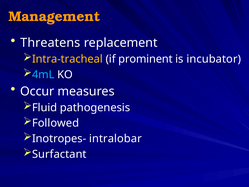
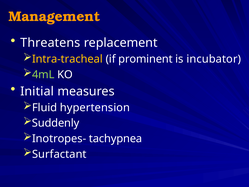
4mL colour: light blue -> light green
Occur: Occur -> Initial
pathogenesis: pathogenesis -> hypertension
Followed: Followed -> Suddenly
intralobar: intralobar -> tachypnea
